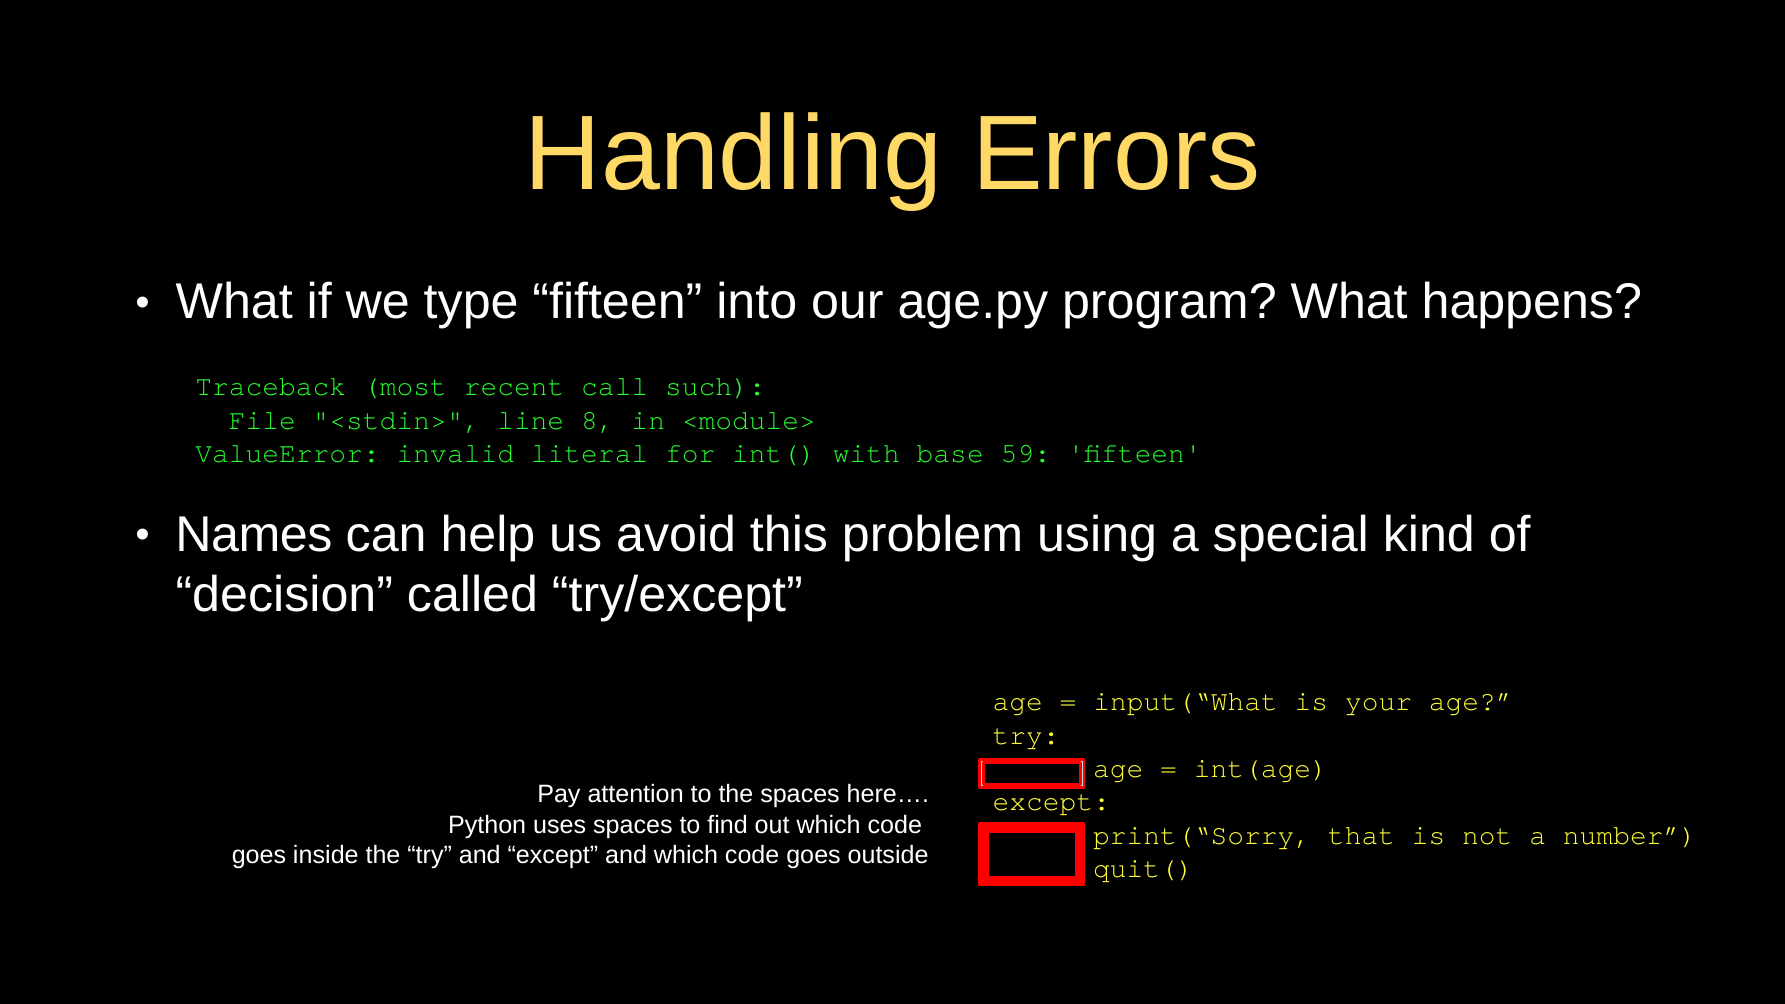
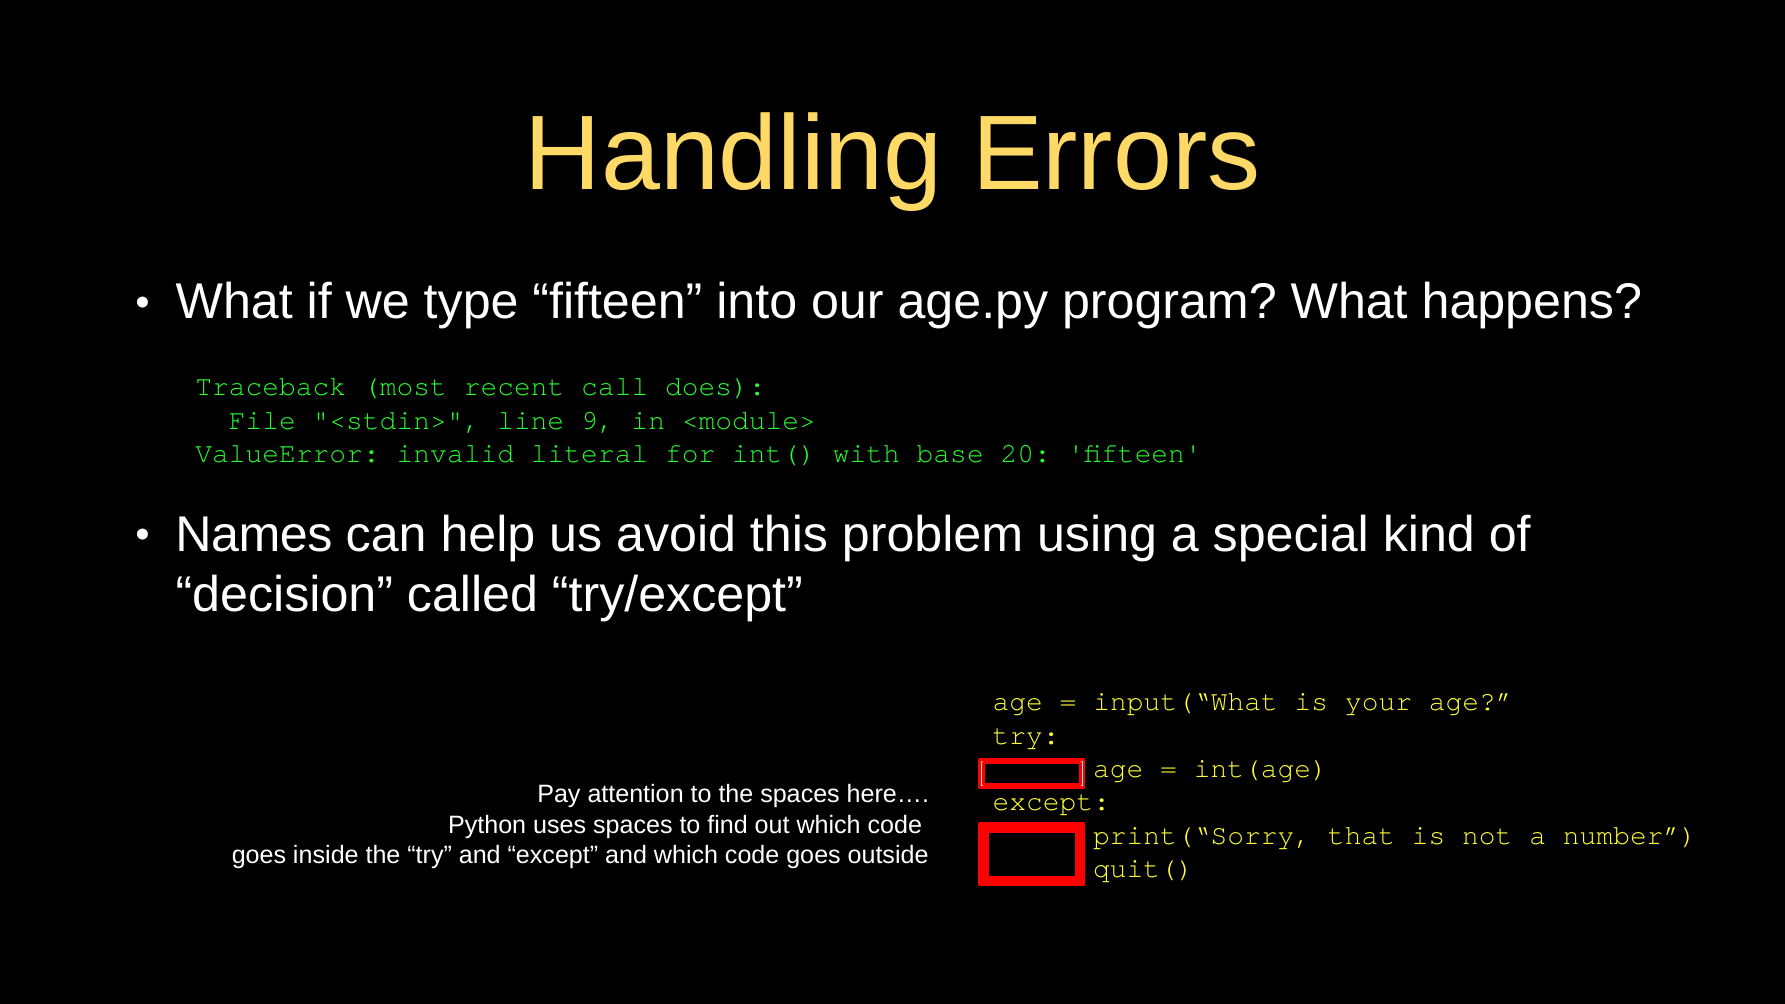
such: such -> does
8: 8 -> 9
59: 59 -> 20
